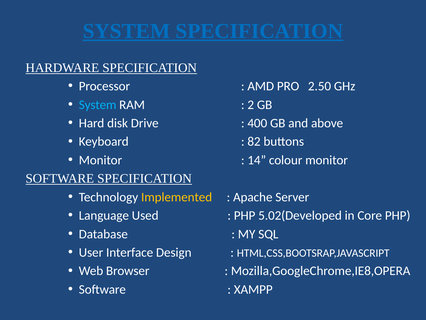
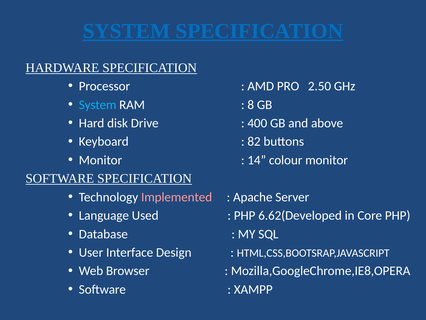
2: 2 -> 8
Implemented colour: yellow -> pink
5.02(Developed: 5.02(Developed -> 6.62(Developed
